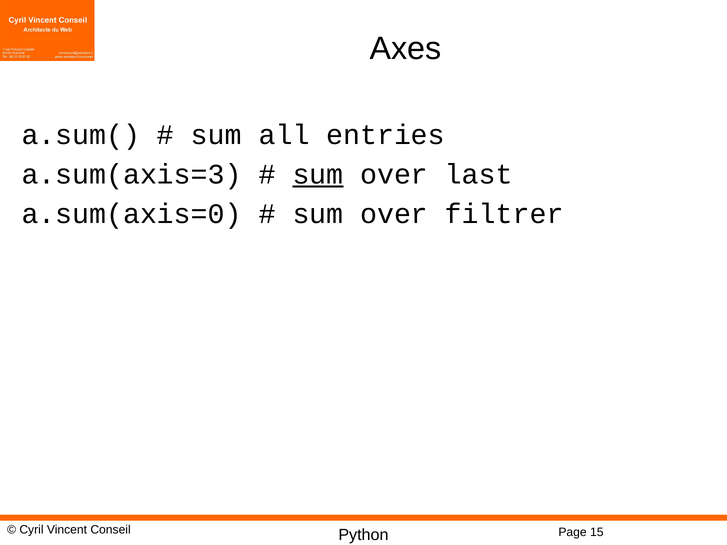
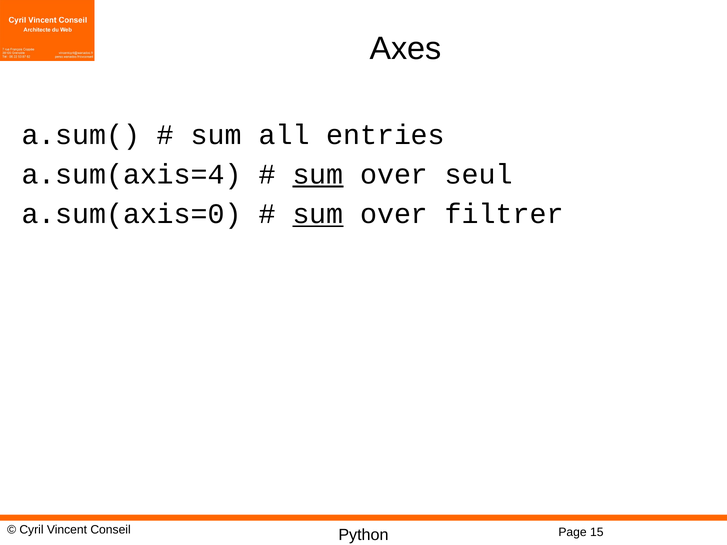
a.sum(axis=3: a.sum(axis=3 -> a.sum(axis=4
last: last -> seul
sum at (318, 214) underline: none -> present
